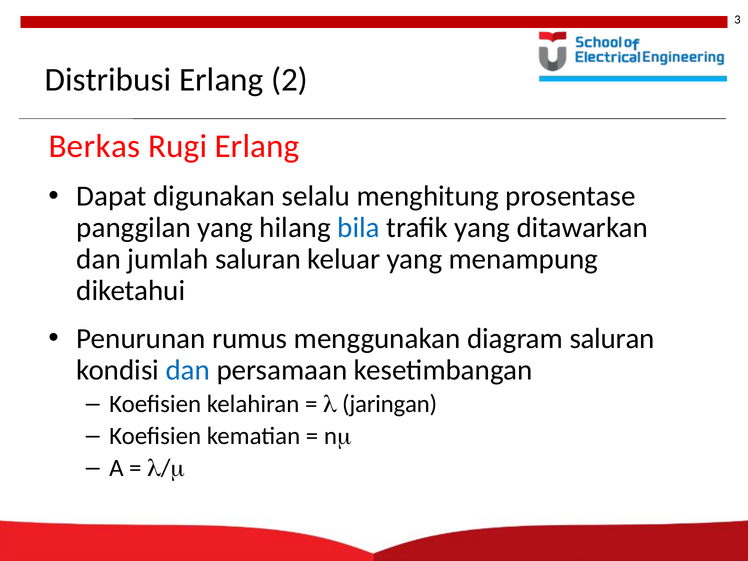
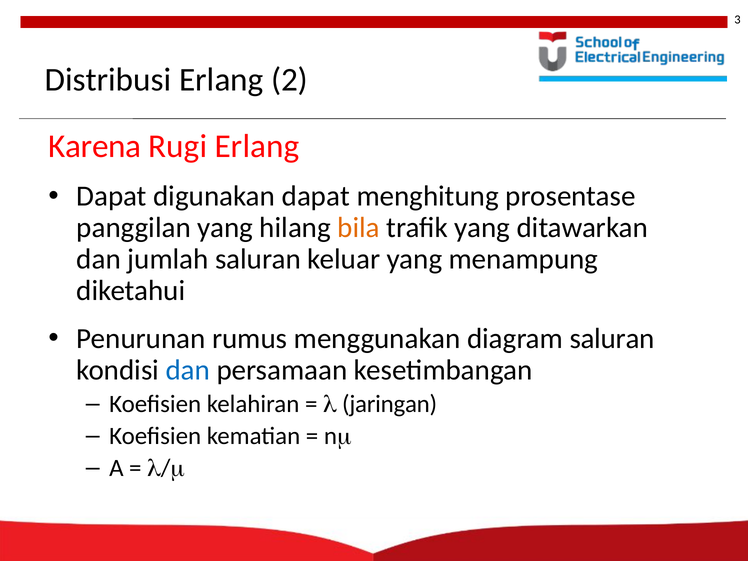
Berkas: Berkas -> Karena
digunakan selalu: selalu -> dapat
bila colour: blue -> orange
